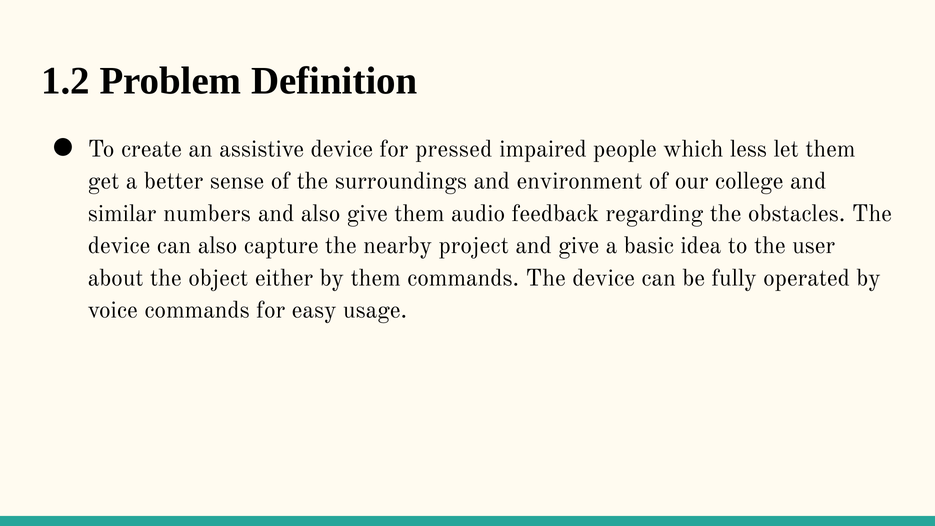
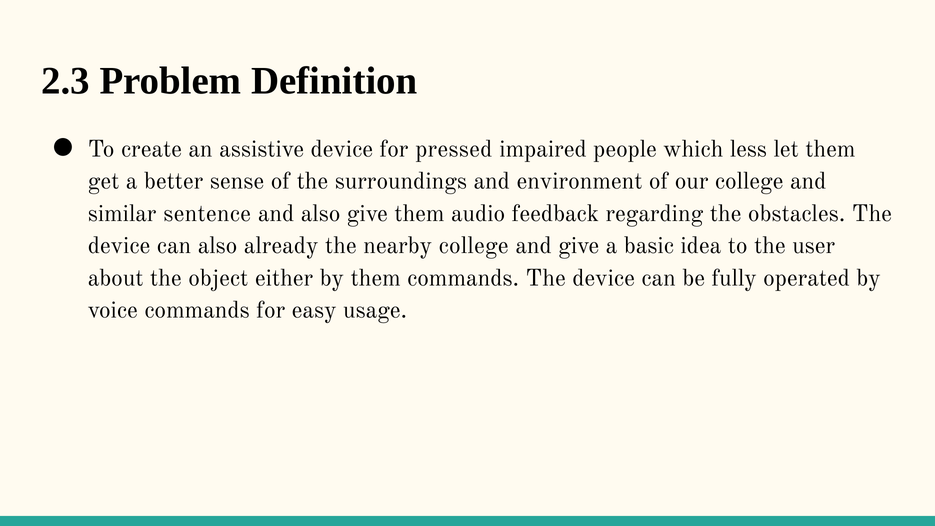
1.2: 1.2 -> 2.3
numbers: numbers -> sentence
capture: capture -> already
nearby project: project -> college
